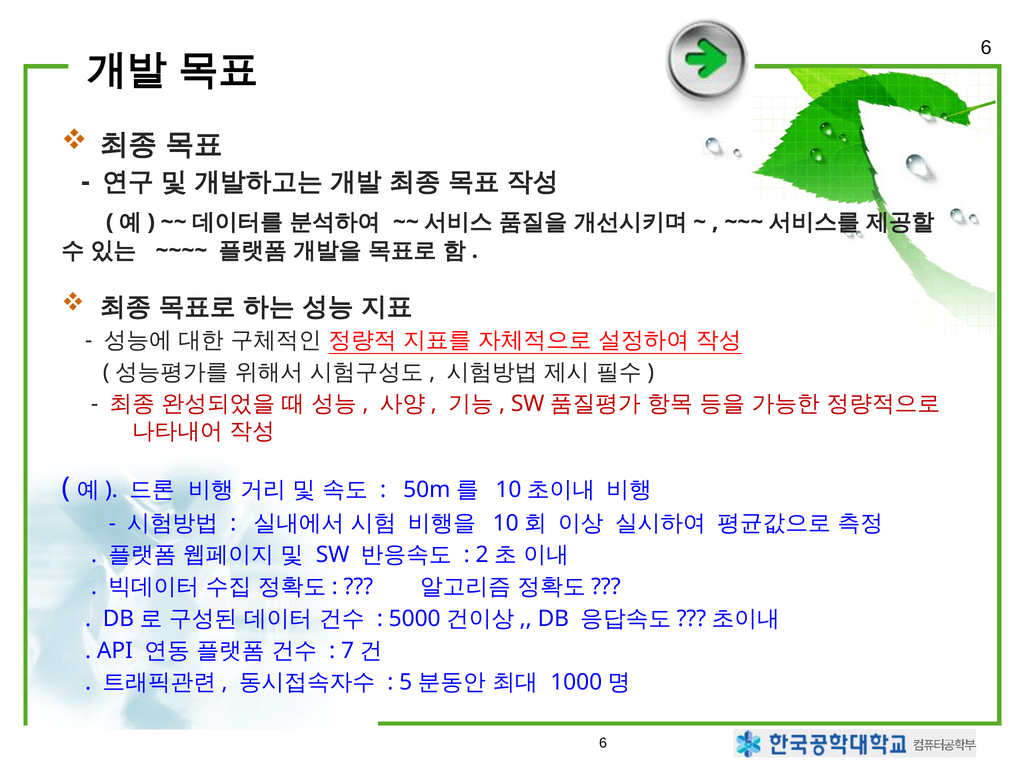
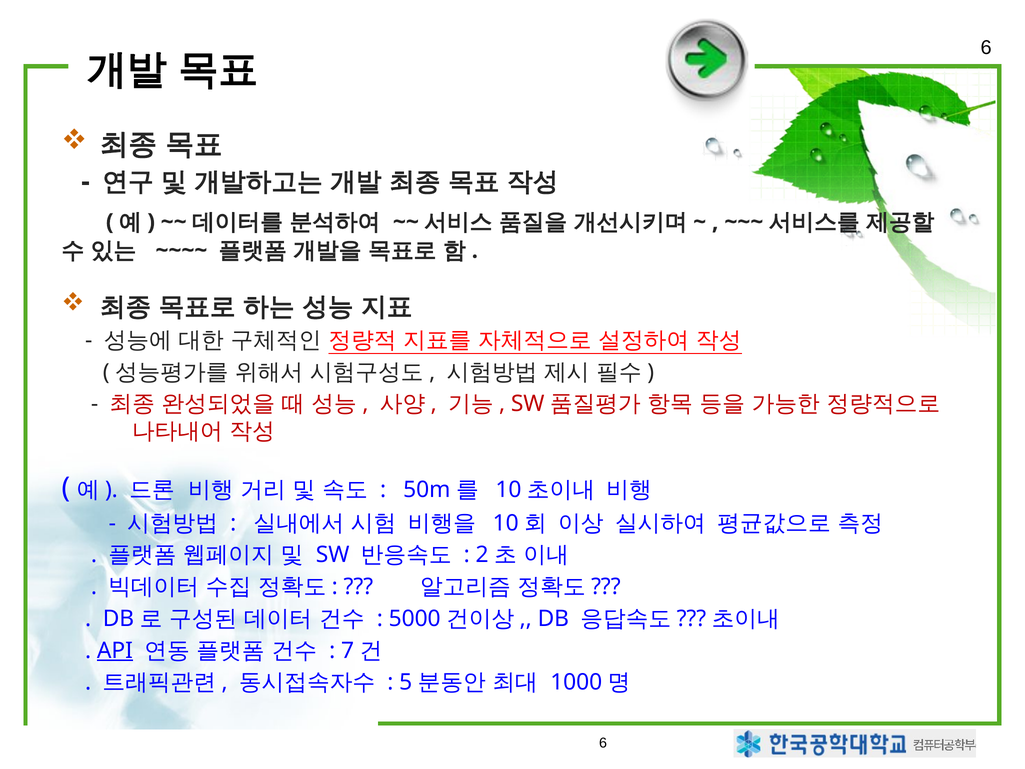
API underline: none -> present
